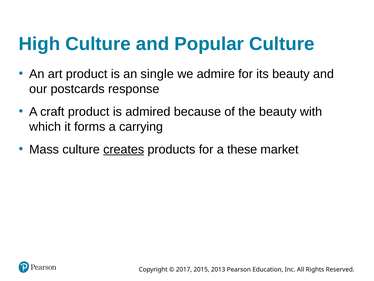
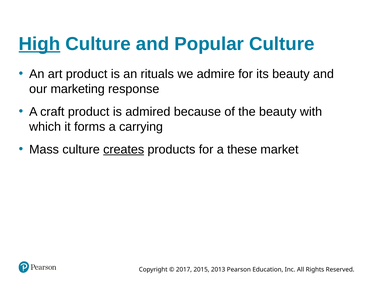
High underline: none -> present
single: single -> rituals
postcards: postcards -> marketing
